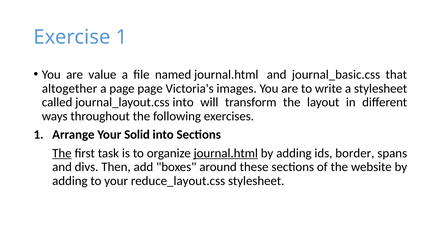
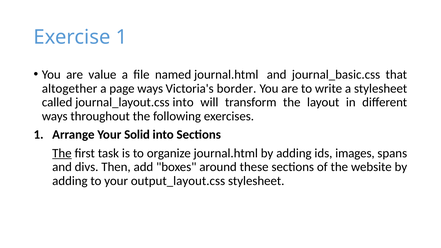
page page: page -> ways
images: images -> border
journal.html at (226, 153) underline: present -> none
border: border -> images
reduce_layout.css: reduce_layout.css -> output_layout.css
